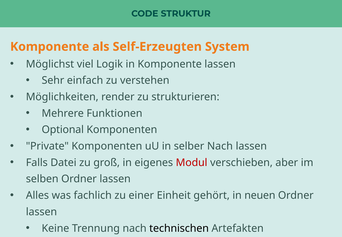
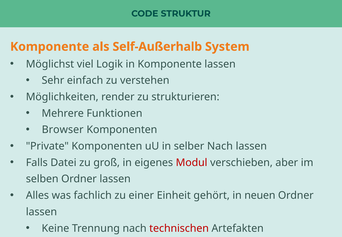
Self-Erzeugten: Self-Erzeugten -> Self-Außerhalb
Optional: Optional -> Browser
technischen colour: black -> red
